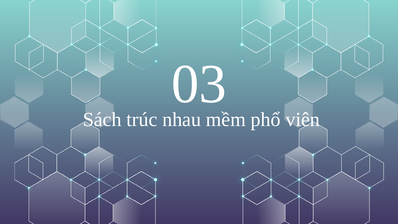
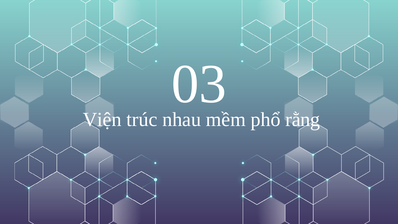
Sách: Sách -> Viện
viên: viên -> rằng
